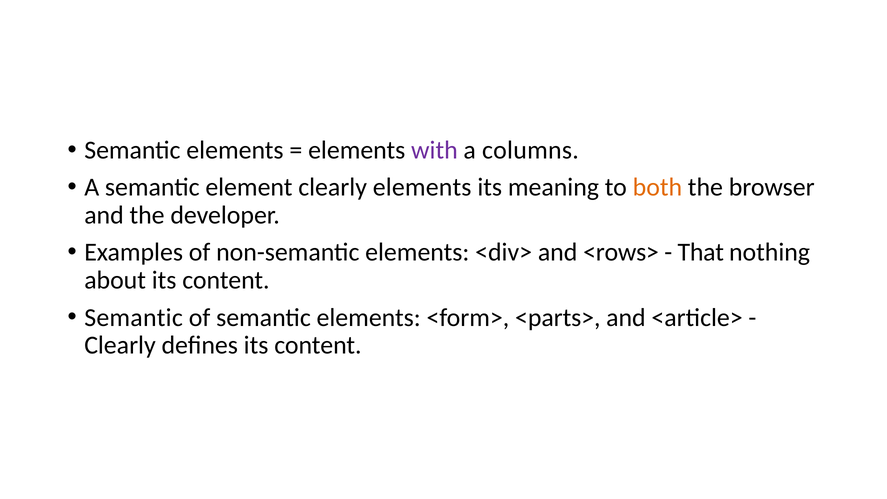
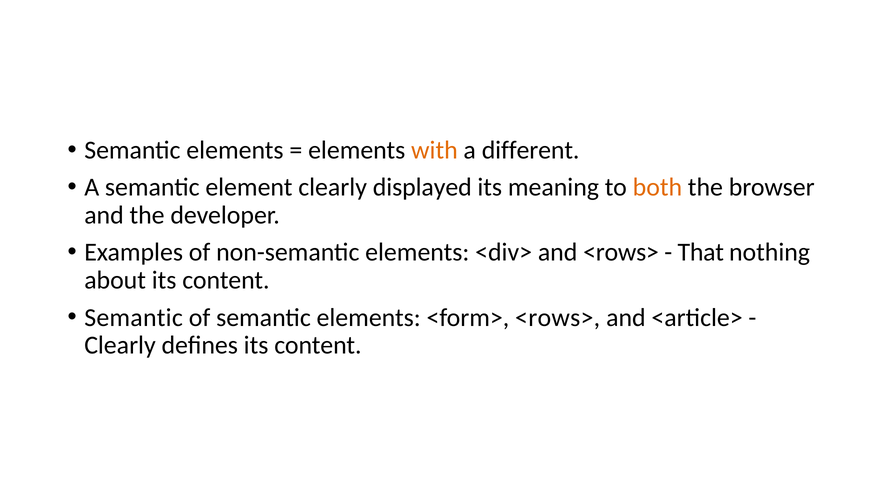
with colour: purple -> orange
columns: columns -> different
clearly elements: elements -> displayed
<form> <parts>: <parts> -> <rows>
